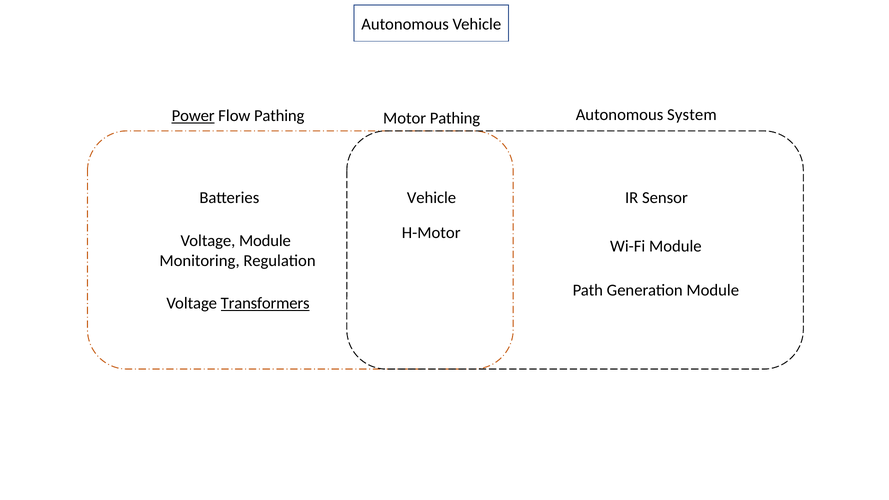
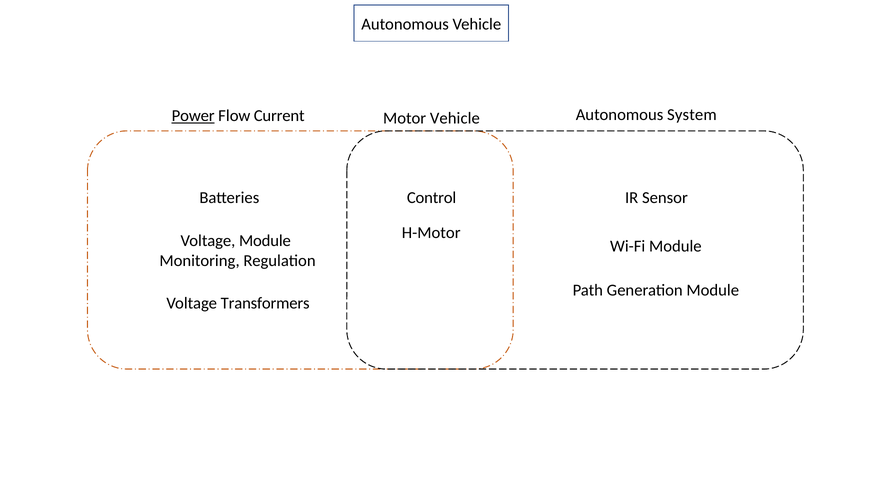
Flow Pathing: Pathing -> Current
Motor Pathing: Pathing -> Vehicle
Batteries Vehicle: Vehicle -> Control
Transformers underline: present -> none
